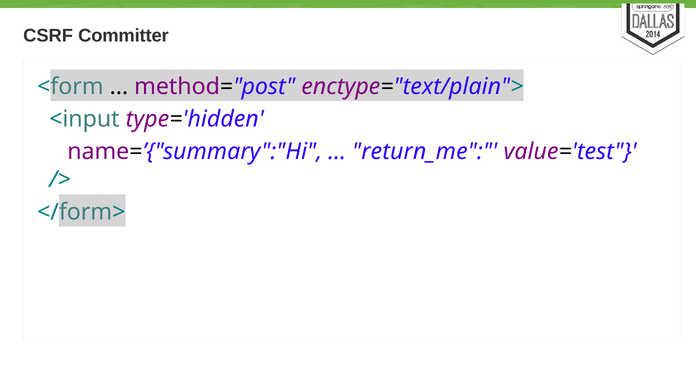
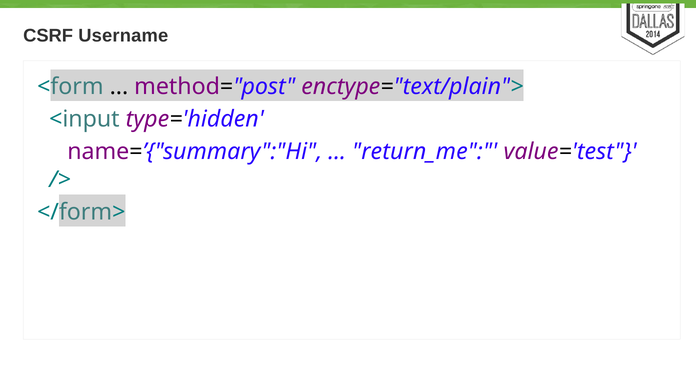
Committer: Committer -> Username
